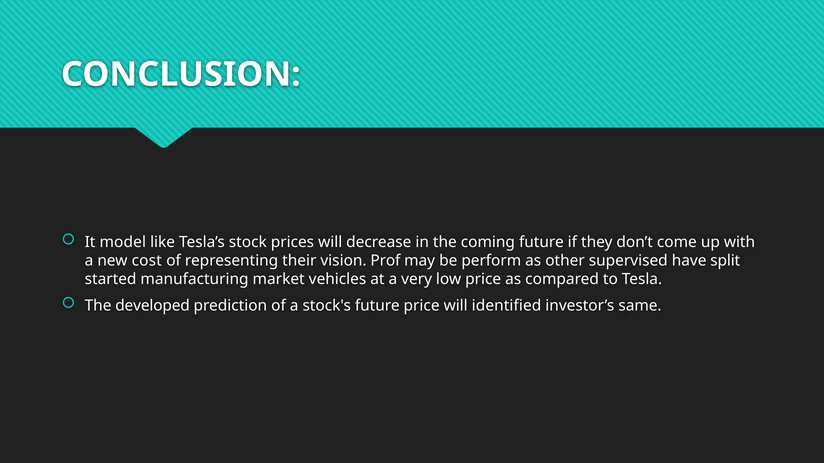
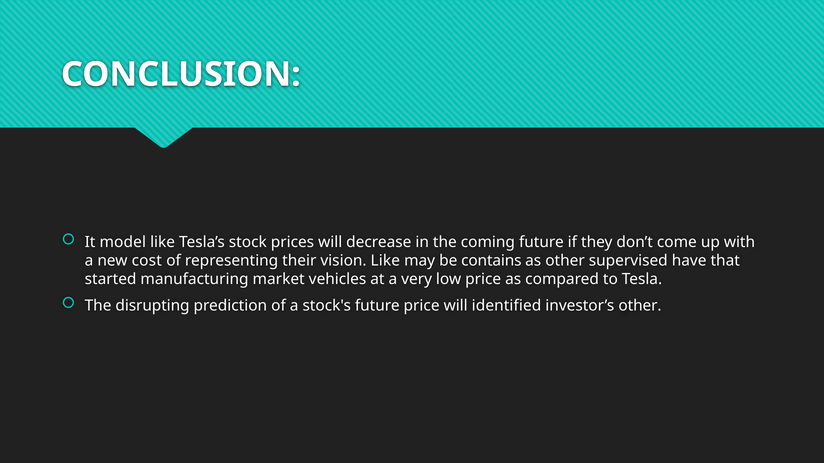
vision Prof: Prof -> Like
perform: perform -> contains
split: split -> that
developed: developed -> disrupting
investor’s same: same -> other
